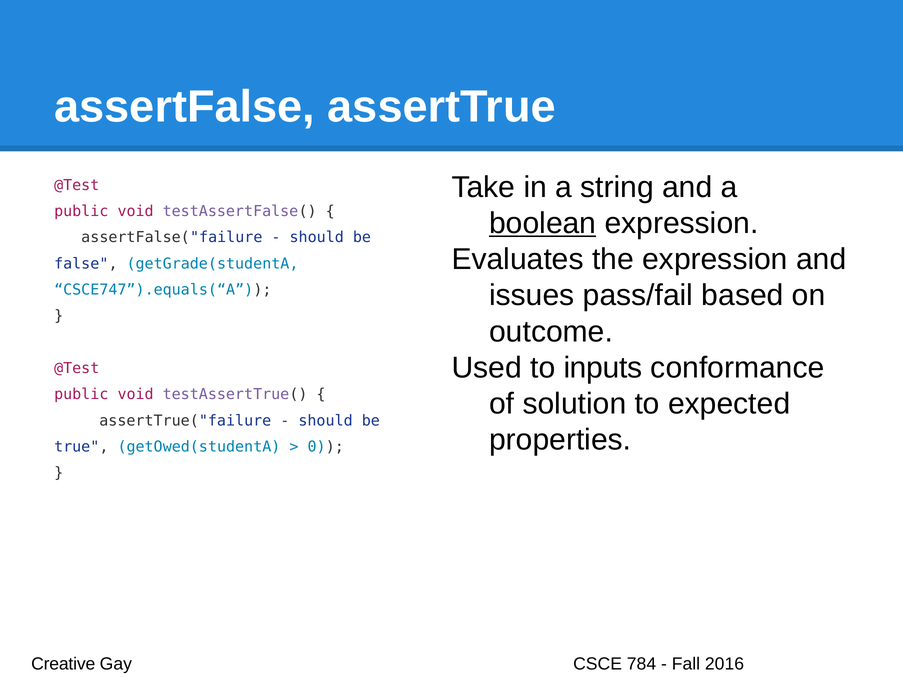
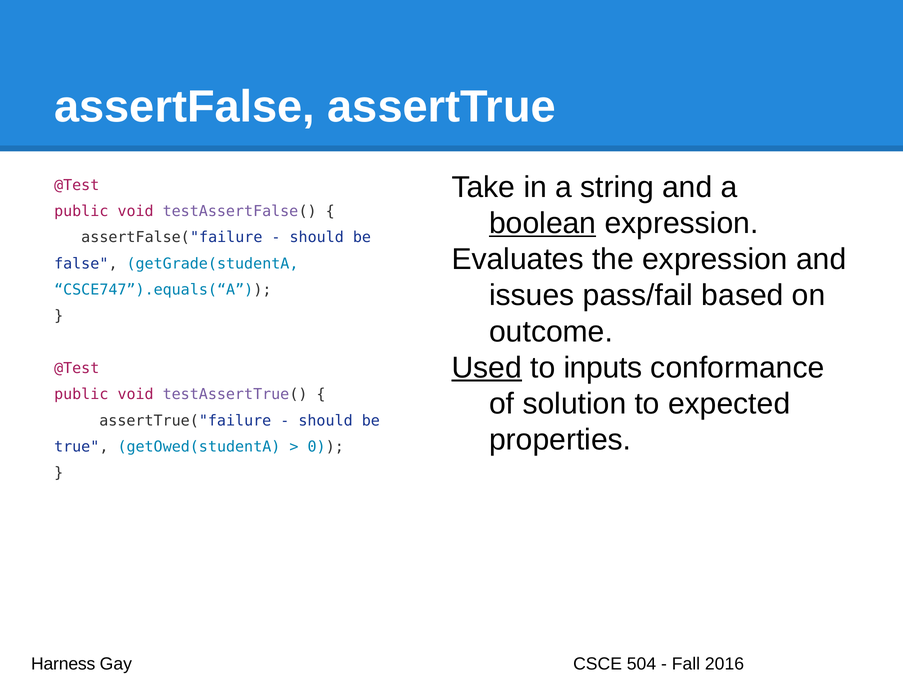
Used underline: none -> present
Creative: Creative -> Harness
784: 784 -> 504
